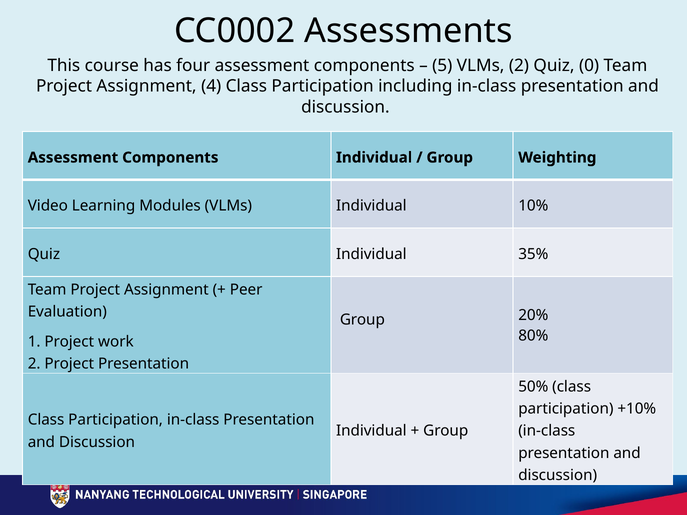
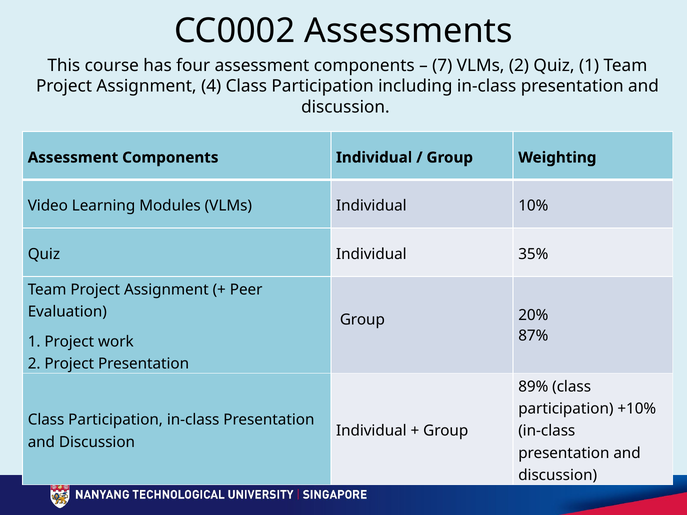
5: 5 -> 7
Quiz 0: 0 -> 1
80%: 80% -> 87%
50%: 50% -> 89%
